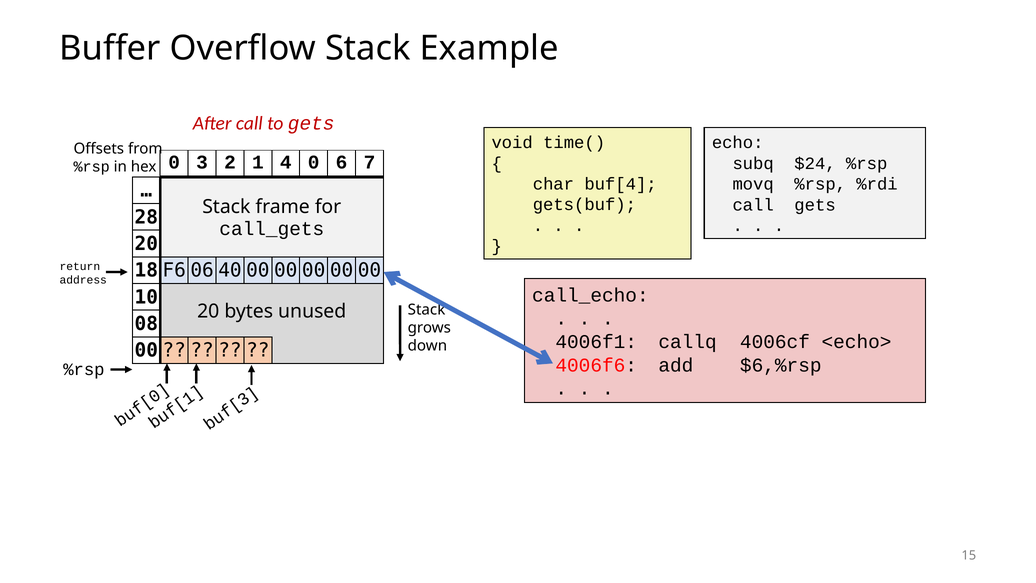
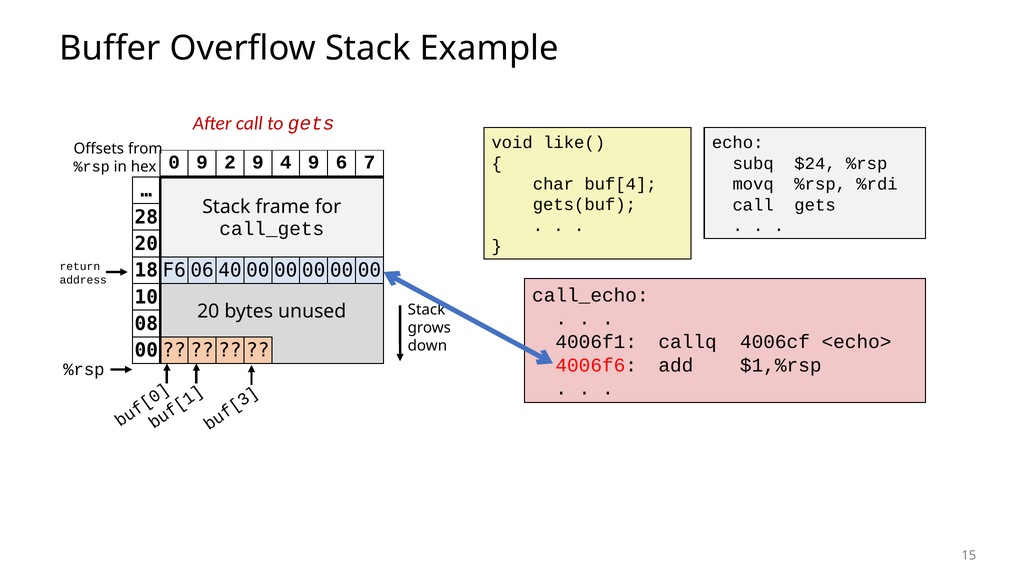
time(: time( -> like(
0 3: 3 -> 9
2 1: 1 -> 9
4 0: 0 -> 9
$6,%rsp: $6,%rsp -> $1,%rsp
